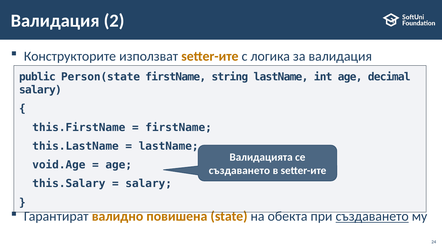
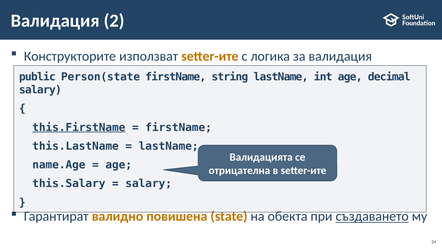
this.FirstName underline: none -> present
void.Age: void.Age -> name.Age
създаването at (239, 171): създаването -> отрицателна
